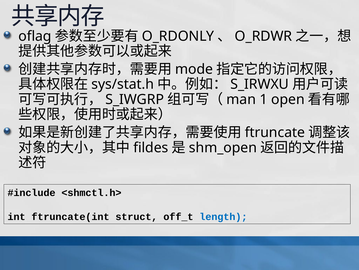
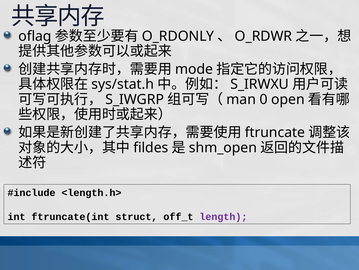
1: 1 -> 0
<shmctl.h>: <shmctl.h> -> <length.h>
length colour: blue -> purple
